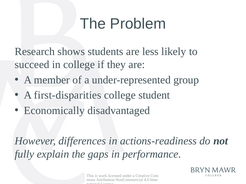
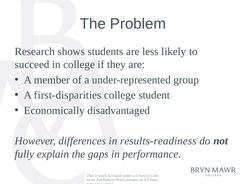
actions-readiness: actions-readiness -> results-readiness
